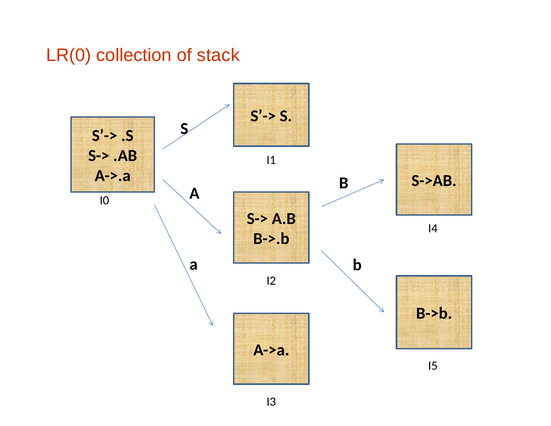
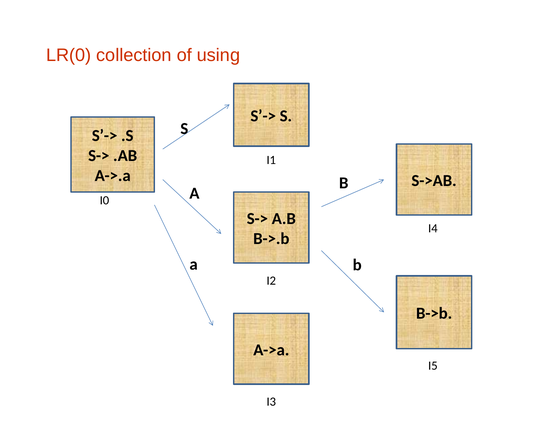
stack: stack -> using
